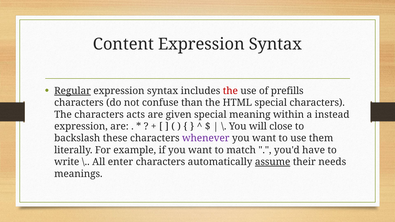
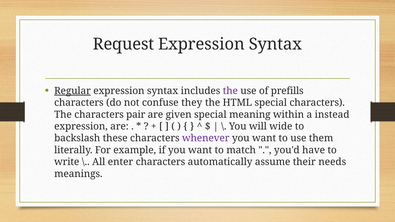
Content: Content -> Request
the at (230, 91) colour: red -> purple
than: than -> they
acts: acts -> pair
close: close -> wide
assume underline: present -> none
